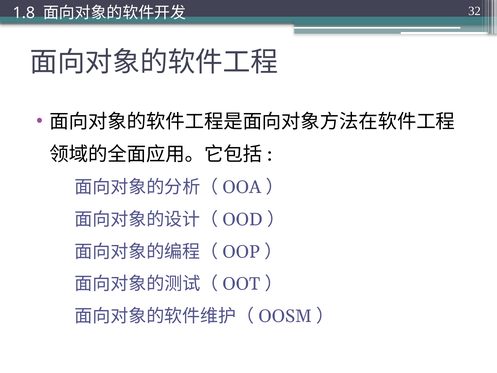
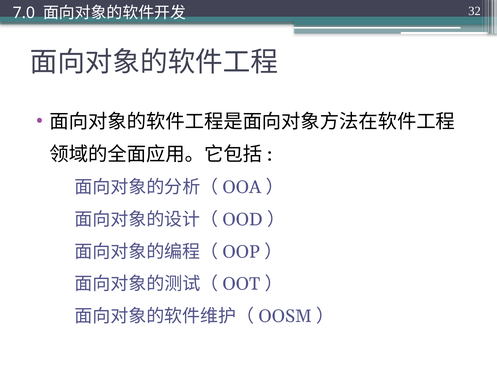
1.8: 1.8 -> 7.0
